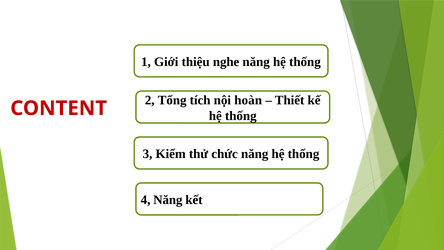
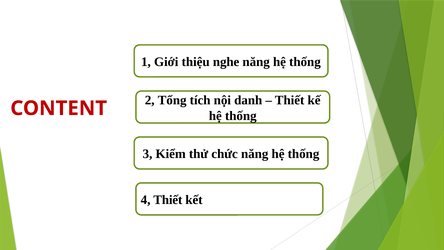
hoàn: hoàn -> danh
4 Năng: Năng -> Thiết
